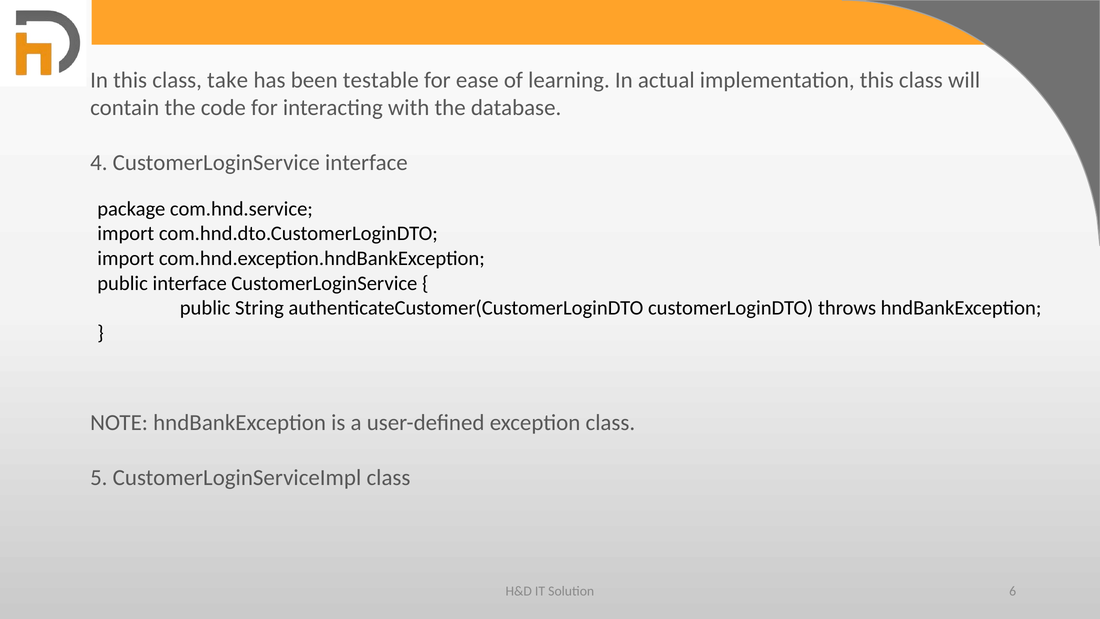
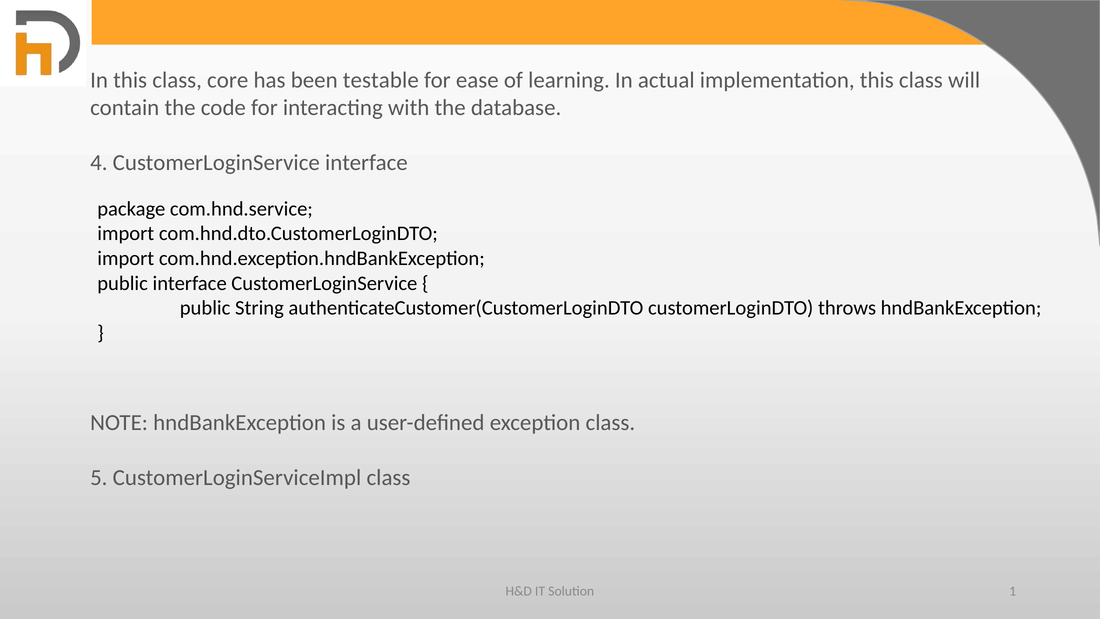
take: take -> core
6: 6 -> 1
